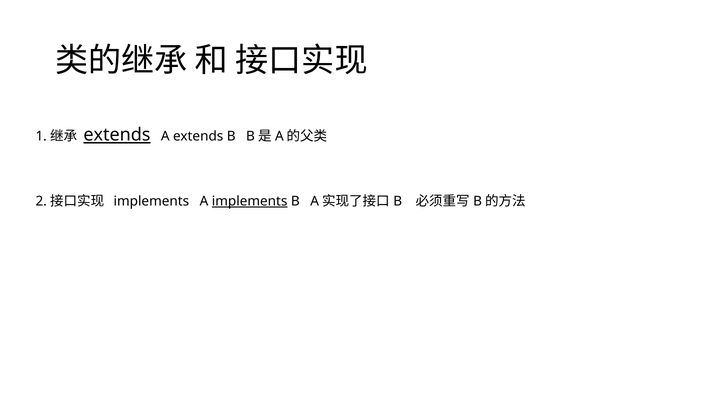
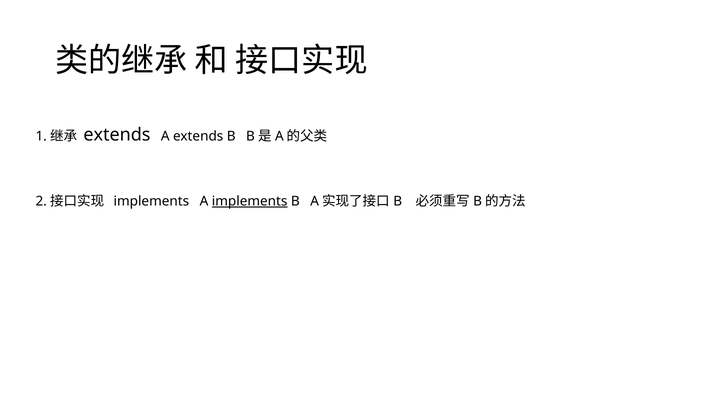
extends at (117, 135) underline: present -> none
